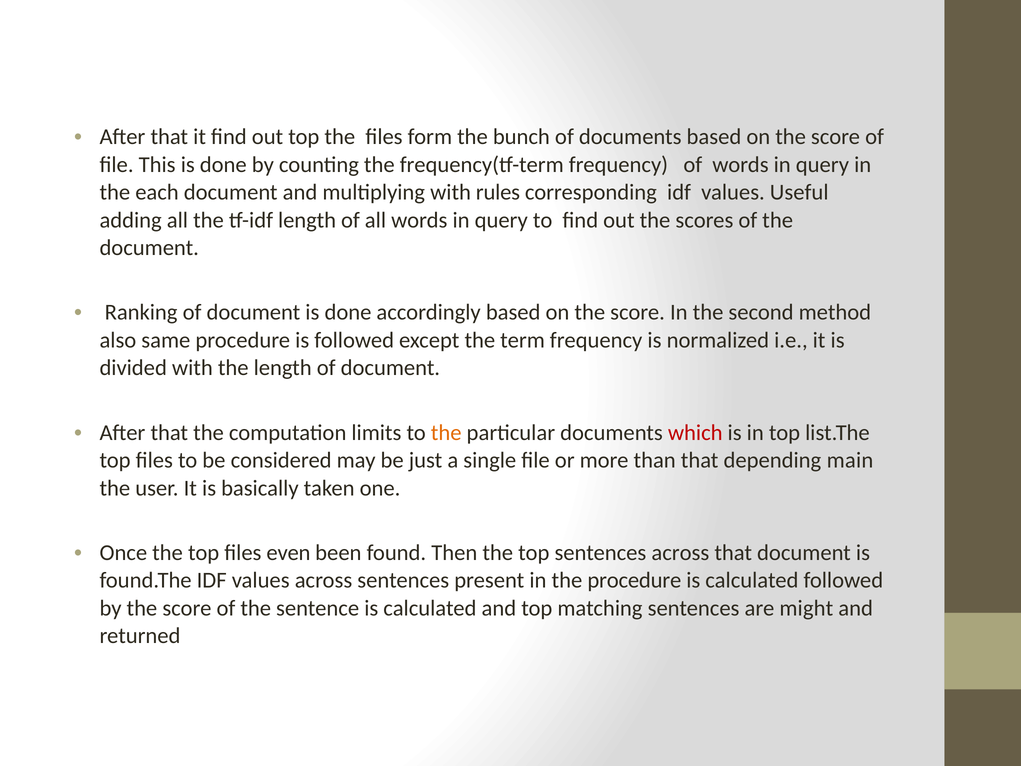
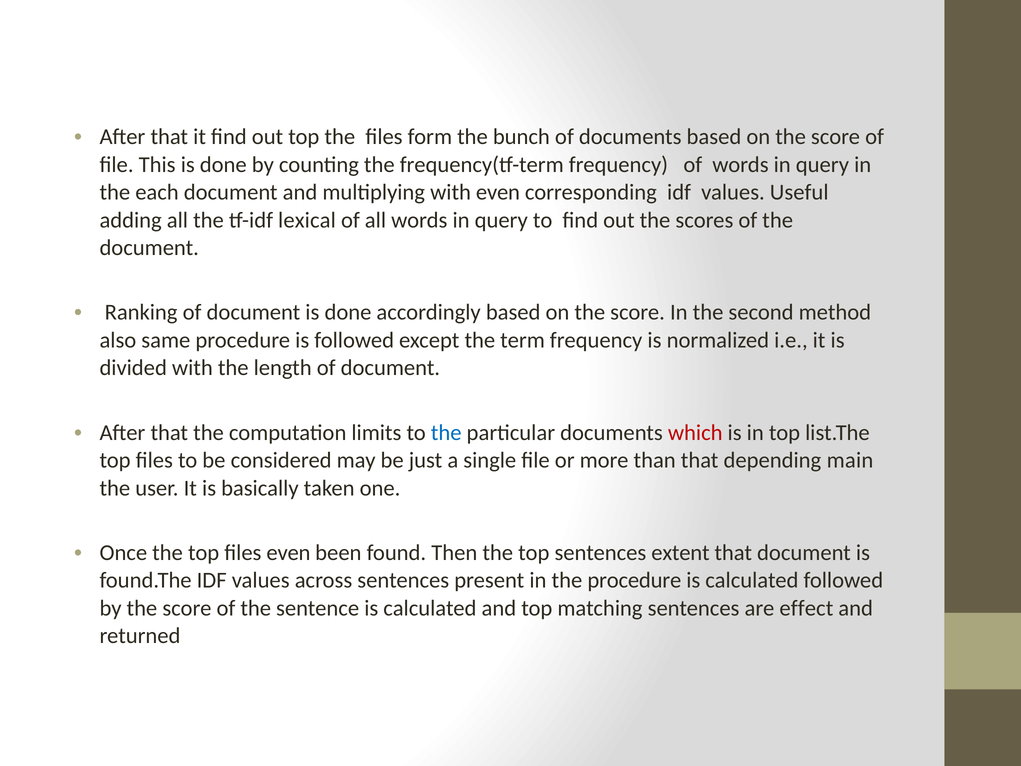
with rules: rules -> even
tf-idf length: length -> lexical
the at (446, 432) colour: orange -> blue
sentences across: across -> extent
might: might -> effect
